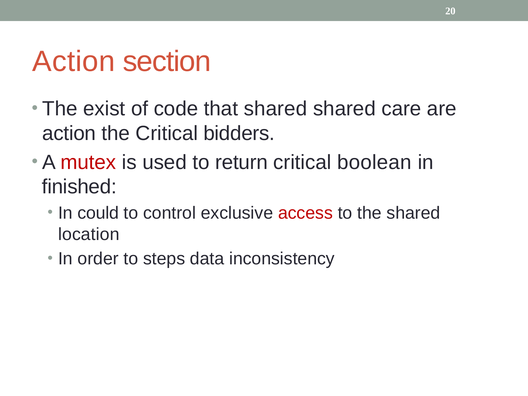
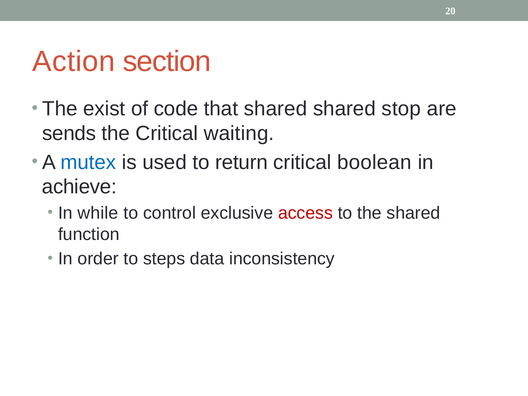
care: care -> stop
action at (69, 133): action -> sends
bidders: bidders -> waiting
mutex colour: red -> blue
finished: finished -> achieve
could: could -> while
location: location -> function
